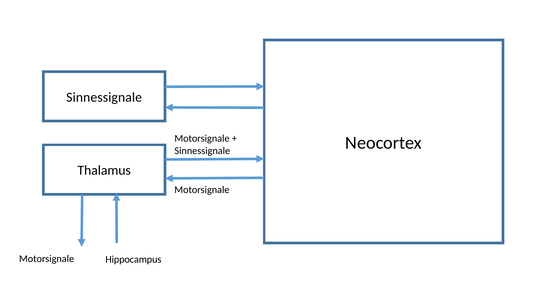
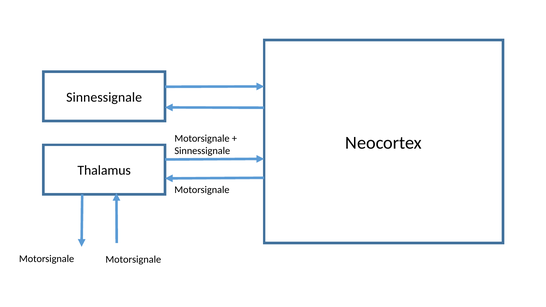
Hippocampus at (133, 259): Hippocampus -> Motorsignale
